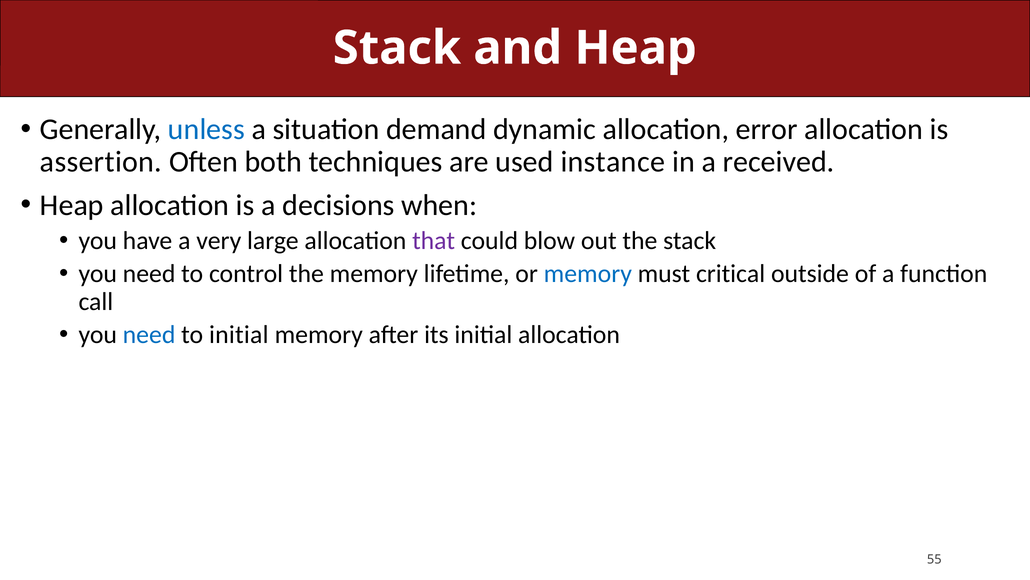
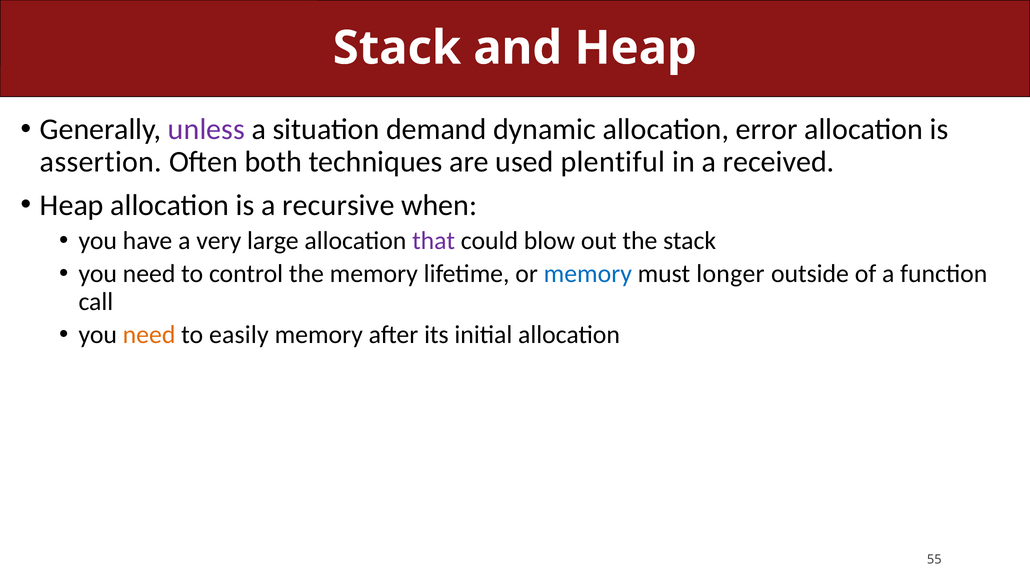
unless colour: blue -> purple
instance: instance -> plentiful
decisions: decisions -> recursive
critical: critical -> longer
need at (149, 335) colour: blue -> orange
to initial: initial -> easily
